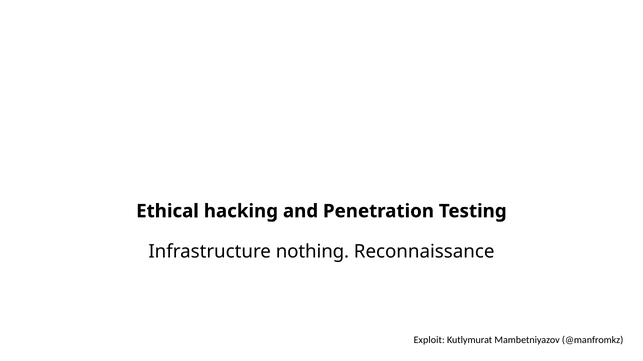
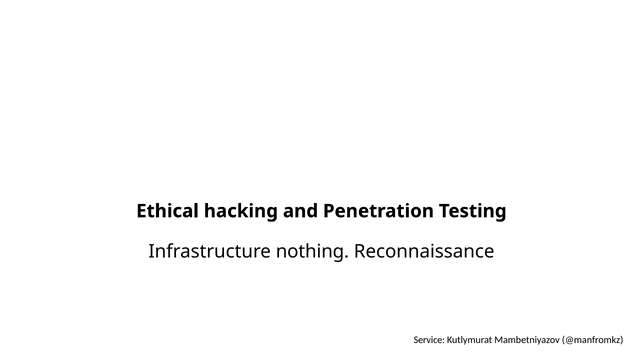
Exploit: Exploit -> Service
